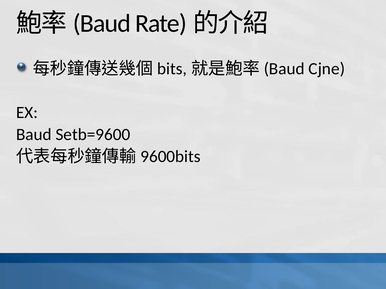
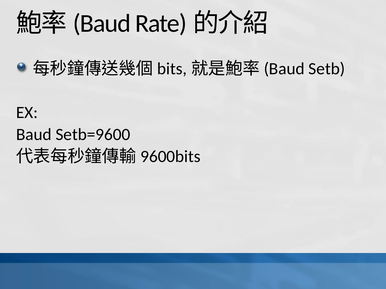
Cjne: Cjne -> Setb
